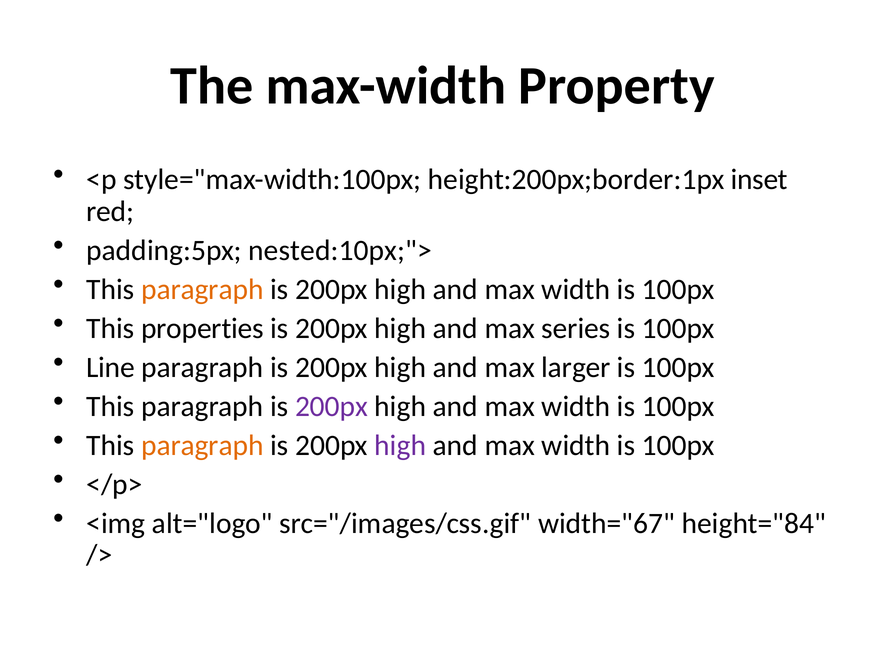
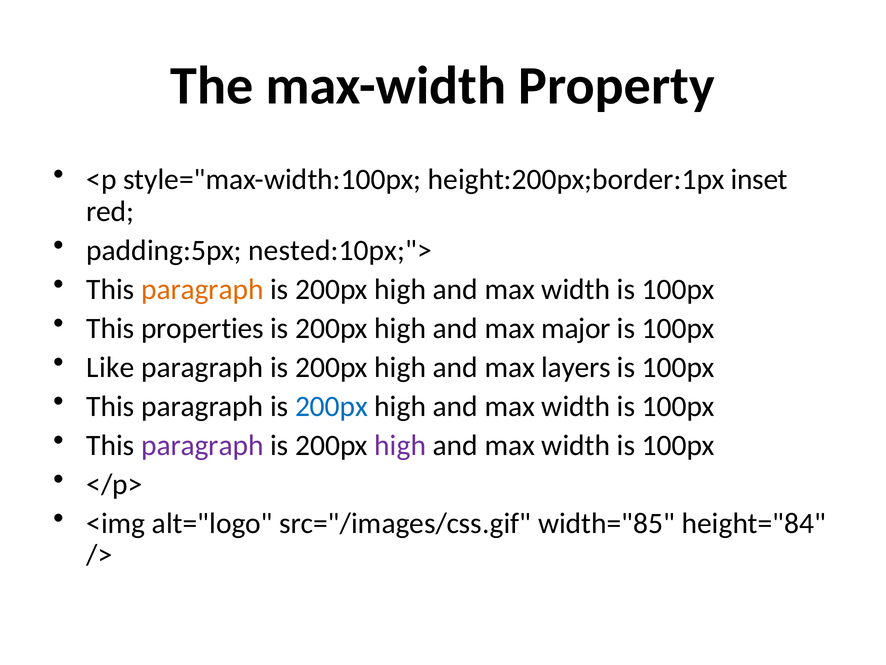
series: series -> major
Line: Line -> Like
larger: larger -> layers
200px at (331, 406) colour: purple -> blue
paragraph at (202, 445) colour: orange -> purple
width="67: width="67 -> width="85
